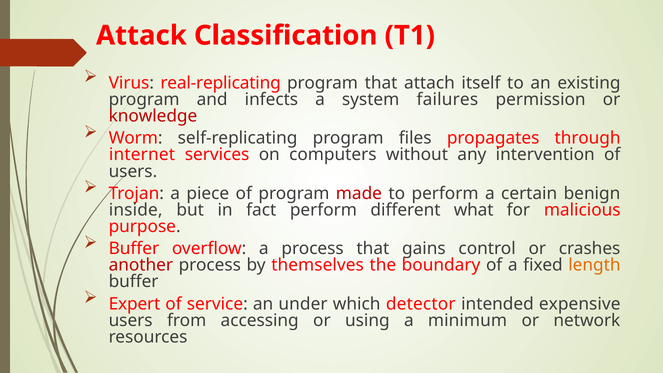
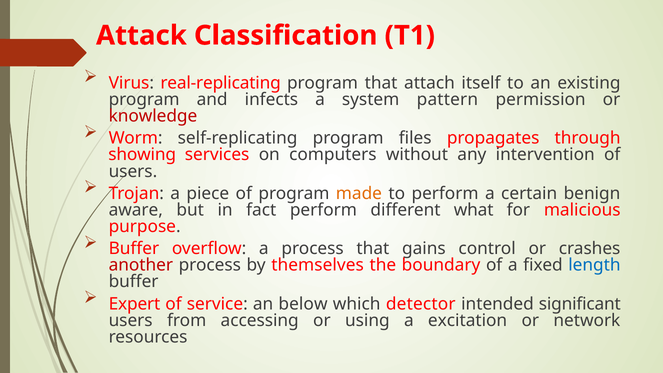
failures: failures -> pattern
internet: internet -> showing
made colour: red -> orange
inside: inside -> aware
length colour: orange -> blue
under: under -> below
expensive: expensive -> significant
minimum: minimum -> excitation
